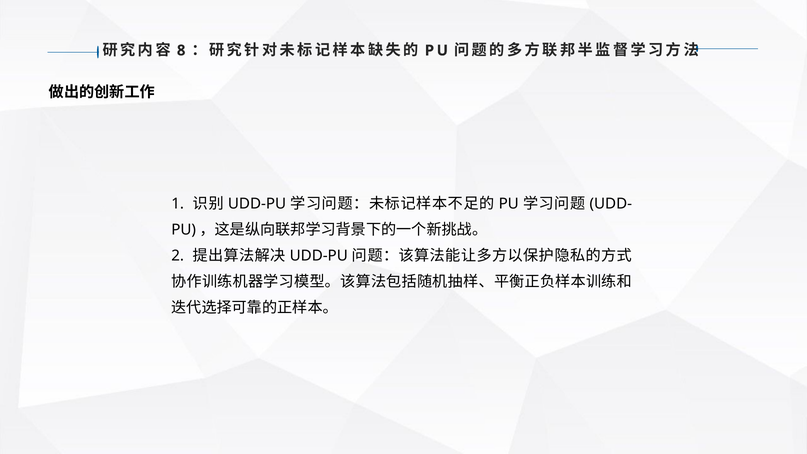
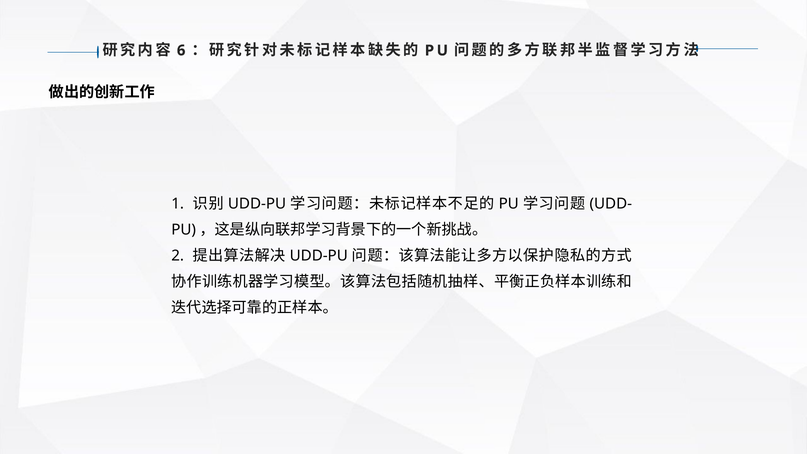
8: 8 -> 6
